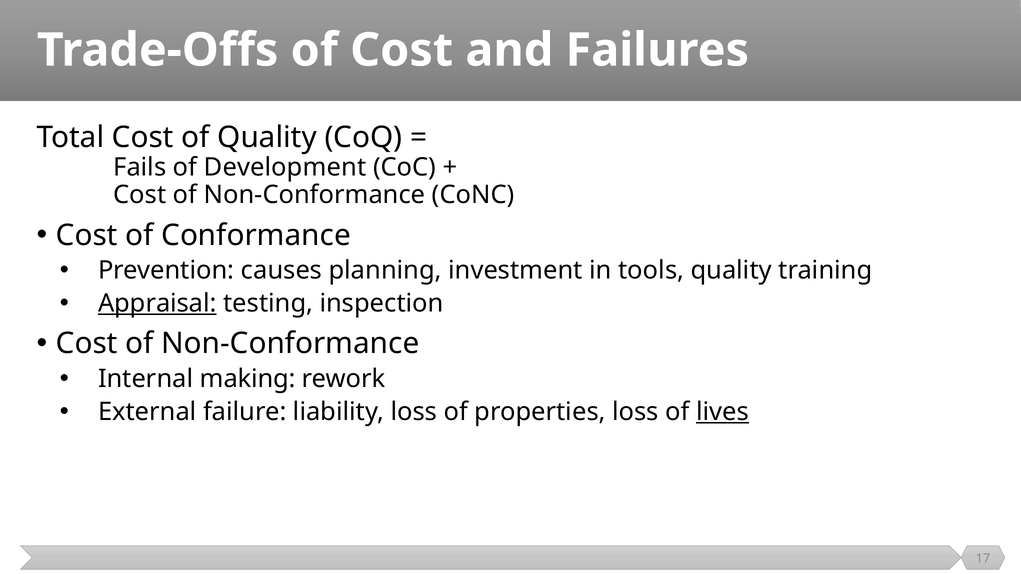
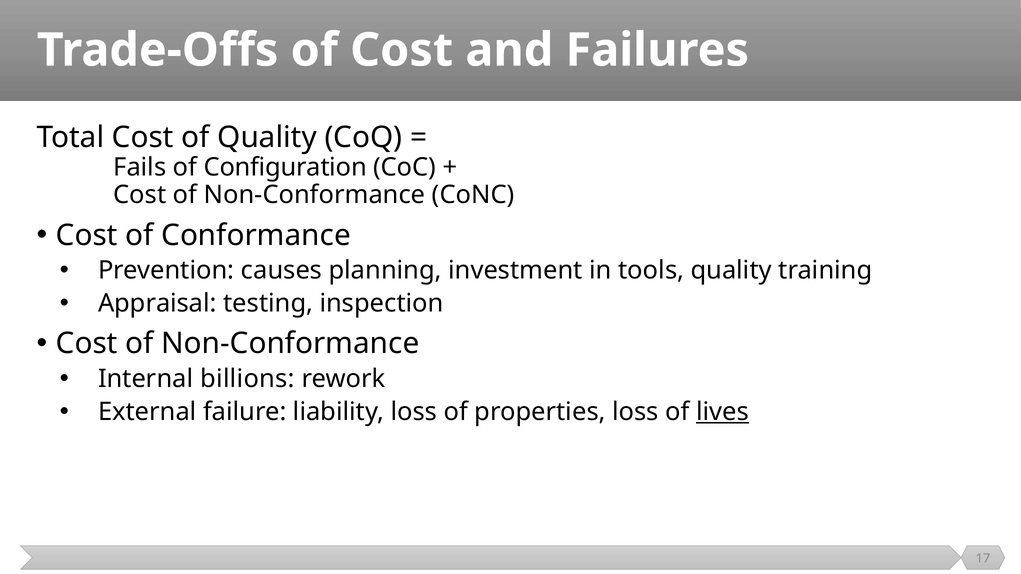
Development: Development -> Configuration
Appraisal underline: present -> none
making: making -> billions
